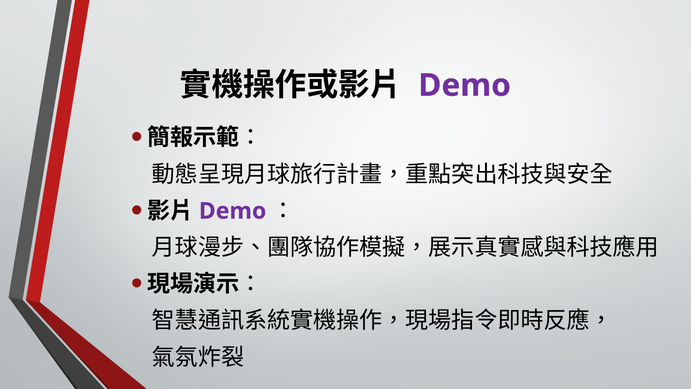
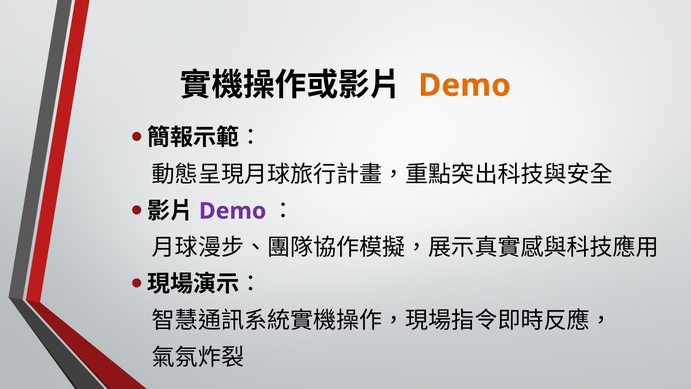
Demo at (465, 85) colour: purple -> orange
